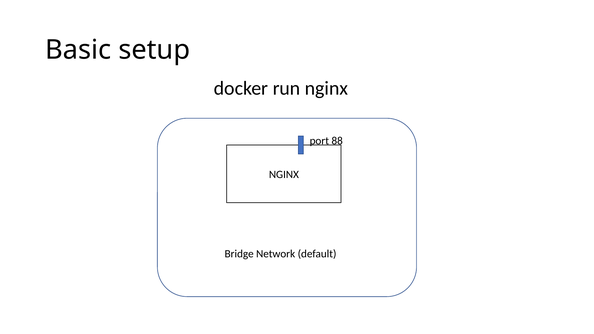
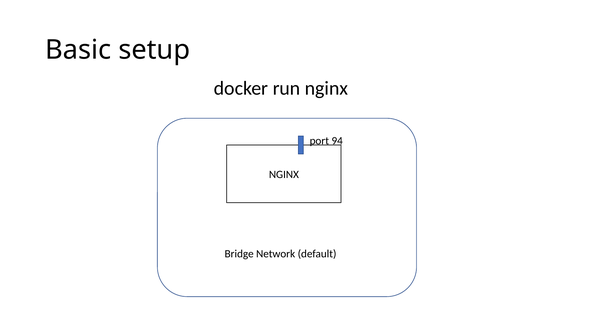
88: 88 -> 94
